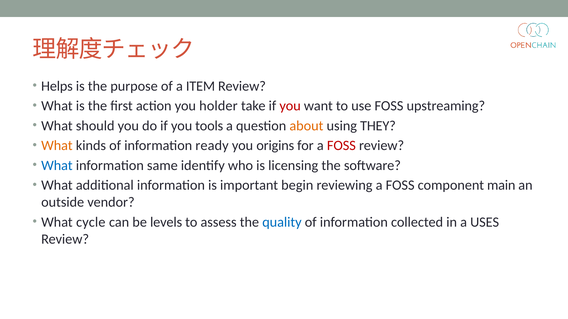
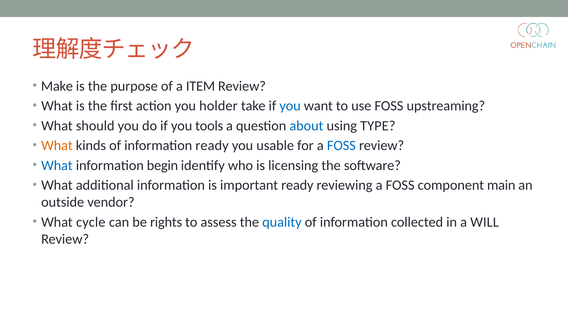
Helps: Helps -> Make
you at (290, 106) colour: red -> blue
about colour: orange -> blue
THEY: THEY -> TYPE
origins: origins -> usable
FOSS at (341, 146) colour: red -> blue
same: same -> begin
important begin: begin -> ready
levels: levels -> rights
USES: USES -> WILL
